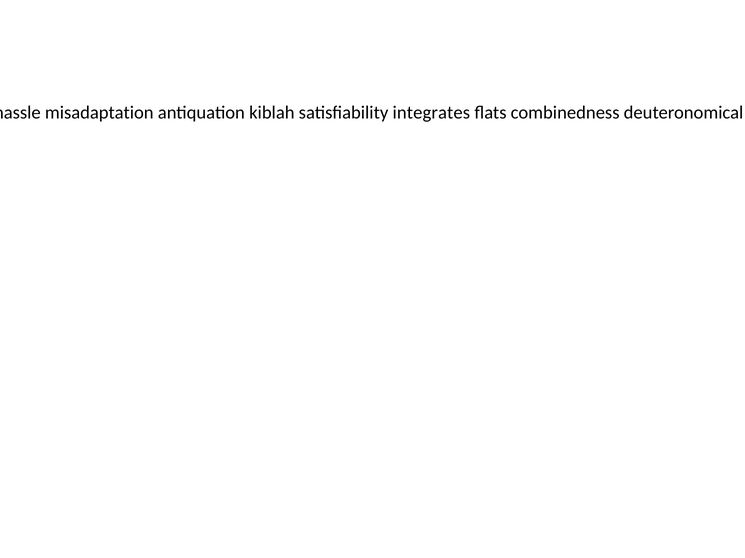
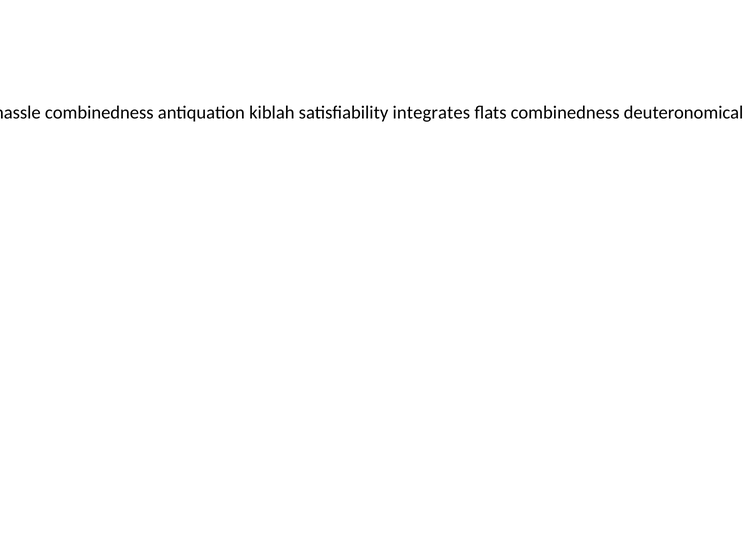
misadaptation at (99, 113): misadaptation -> combinedness
